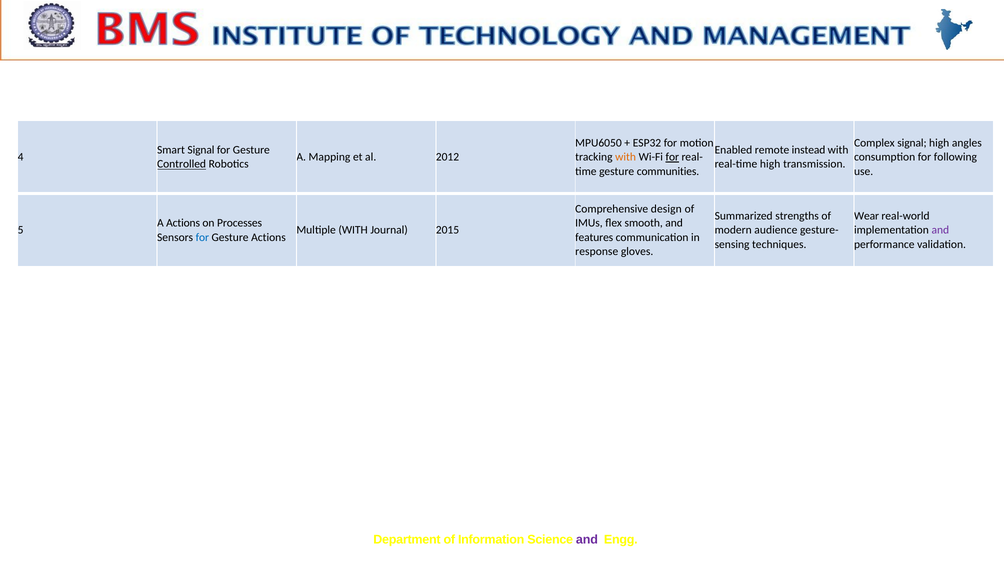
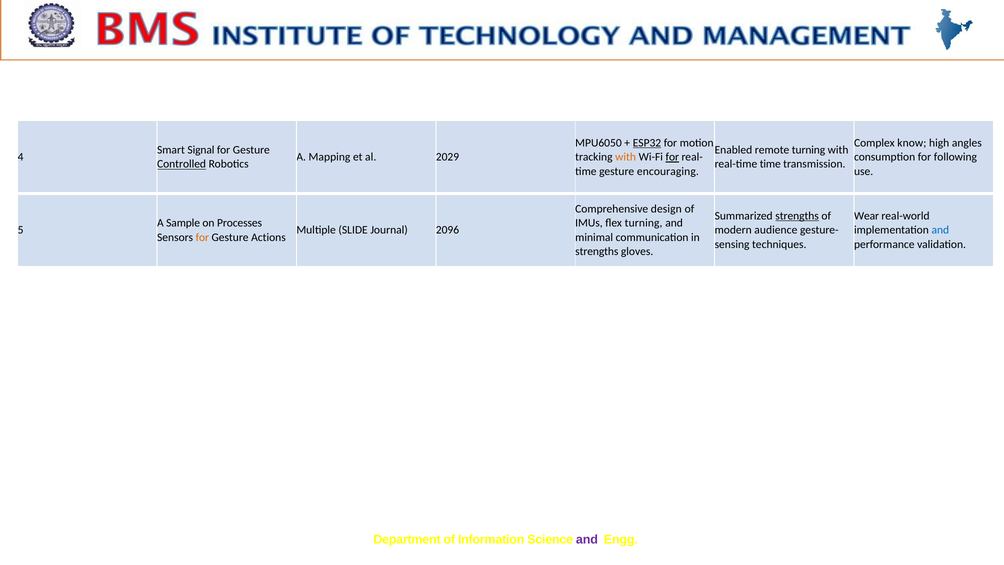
ESP32 underline: none -> present
Complex signal: signal -> know
remote instead: instead -> turning
2012: 2012 -> 2029
real-time high: high -> time
communities: communities -> encouraging
strengths at (797, 216) underline: none -> present
A Actions: Actions -> Sample
flex smooth: smooth -> turning
Multiple WITH: WITH -> SLIDE
2015: 2015 -> 2096
and at (940, 230) colour: purple -> blue
for at (202, 237) colour: blue -> orange
features: features -> minimal
response at (597, 251): response -> strengths
